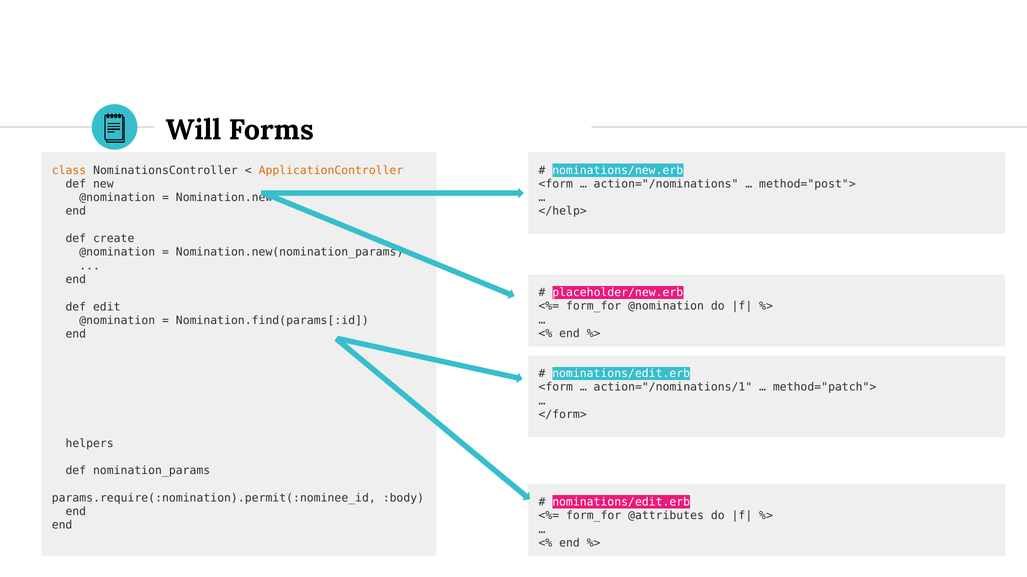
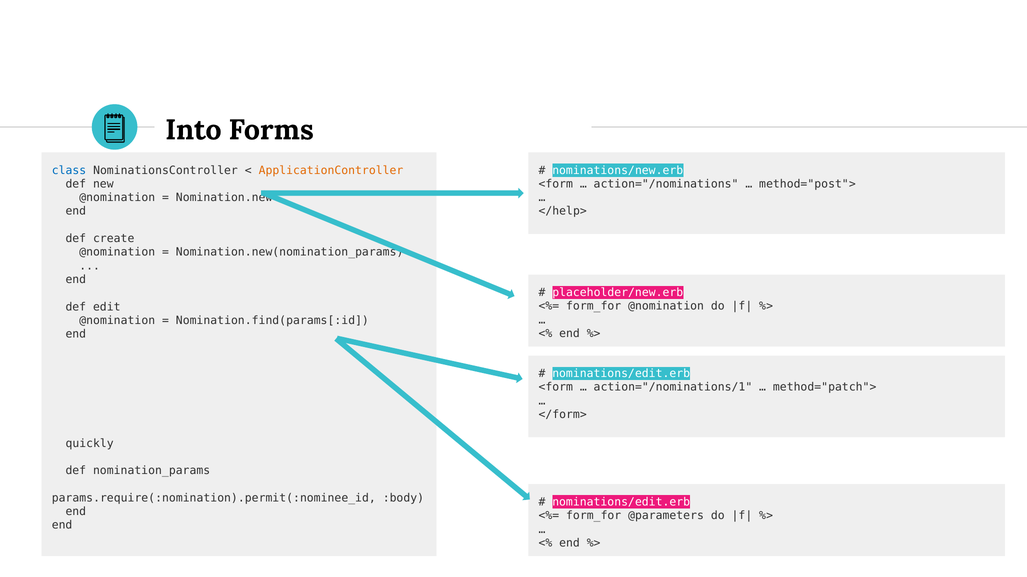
Will: Will -> Into
class colour: orange -> blue
helpers: helpers -> quickly
@attributes: @attributes -> @parameters
